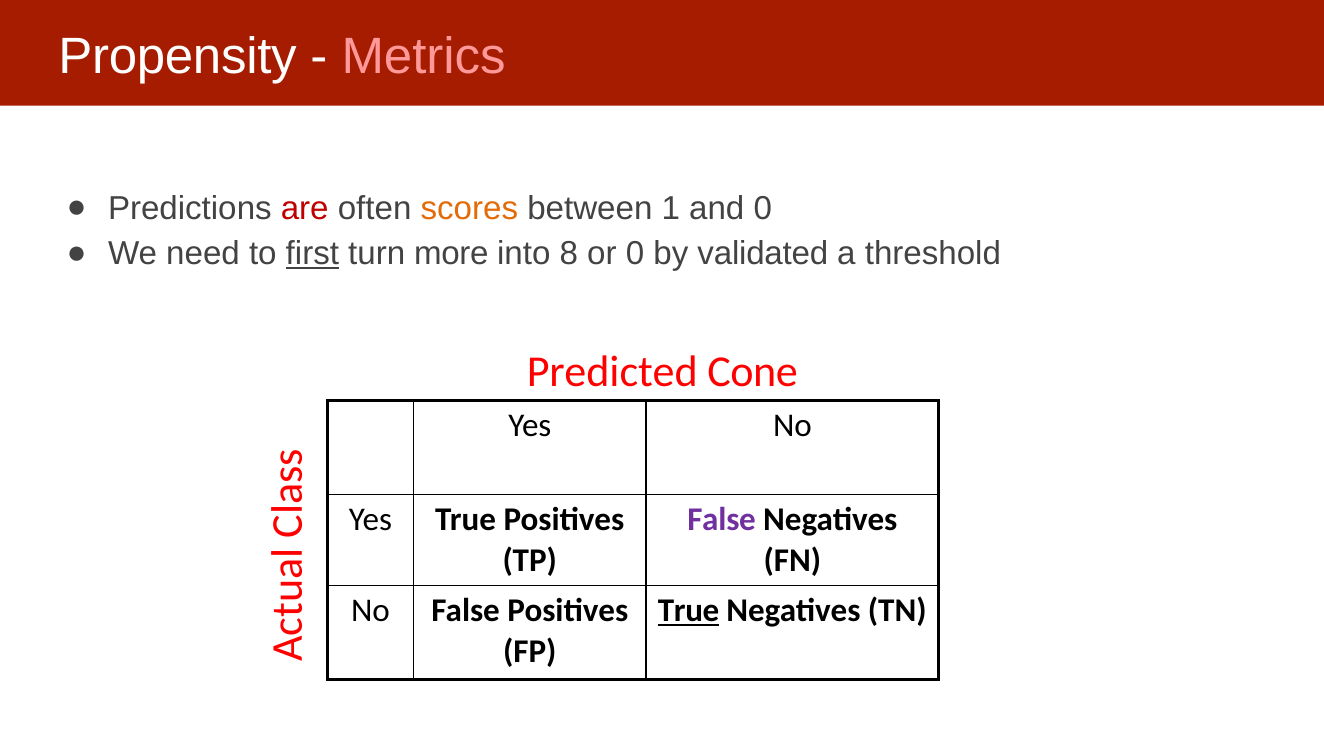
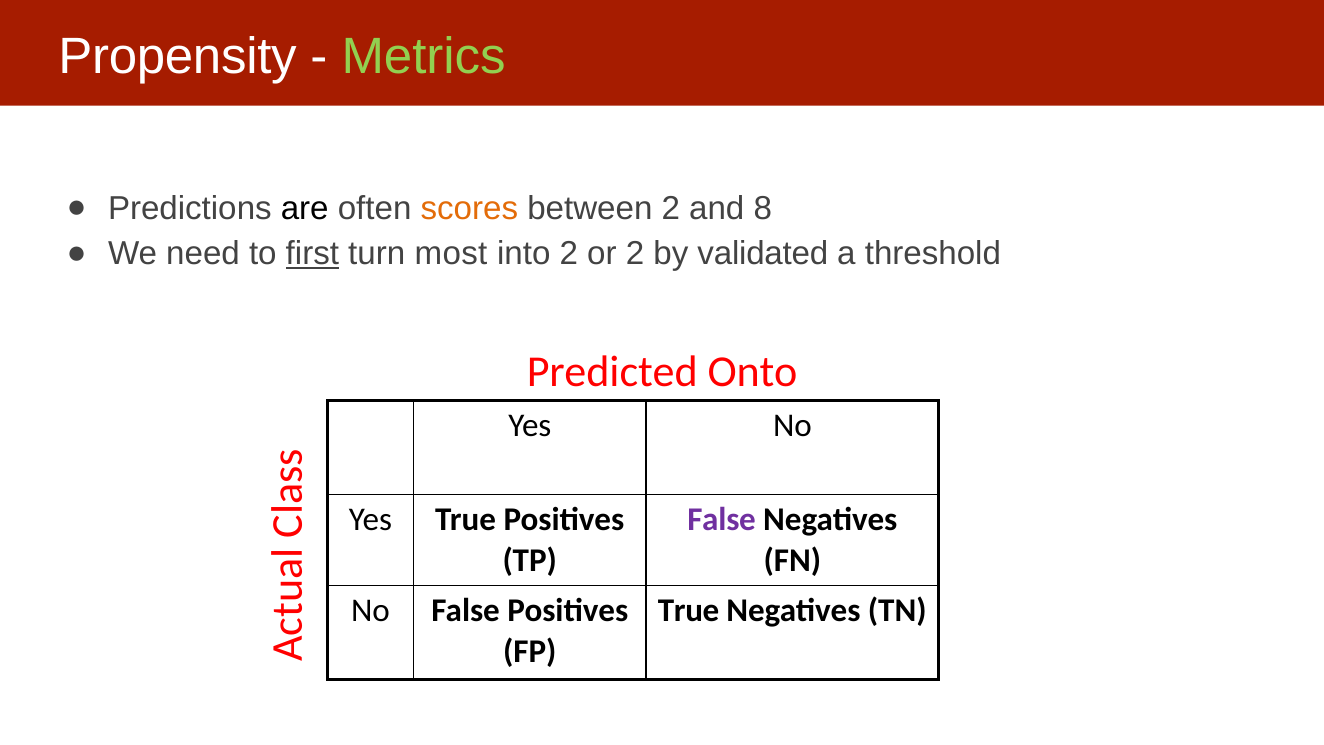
Metrics colour: pink -> light green
are colour: red -> black
between 1: 1 -> 2
and 0: 0 -> 8
more: more -> most
into 8: 8 -> 2
or 0: 0 -> 2
Cone: Cone -> Onto
True at (689, 611) underline: present -> none
